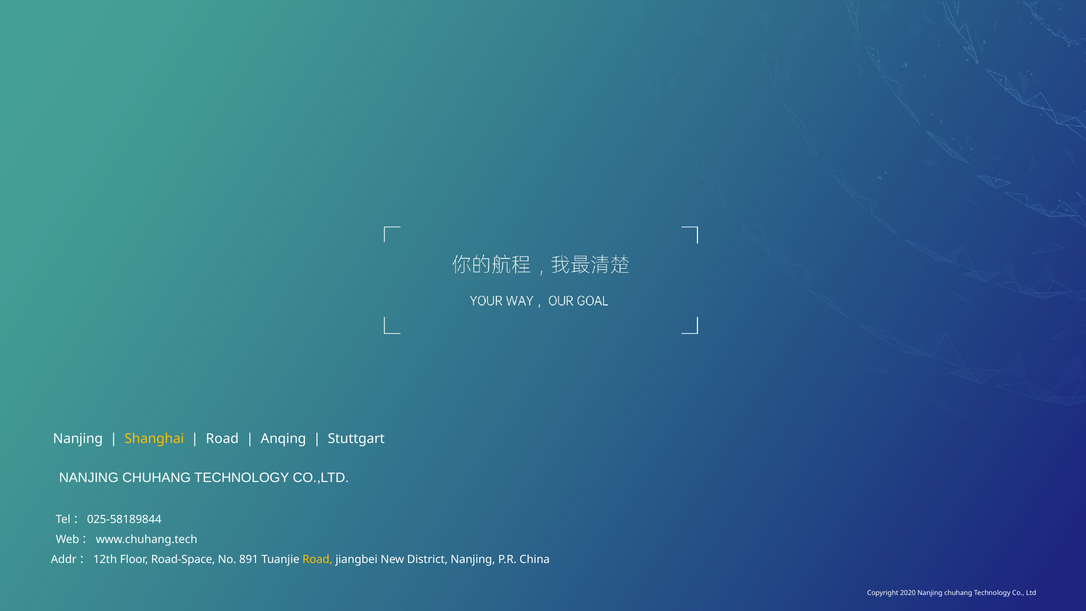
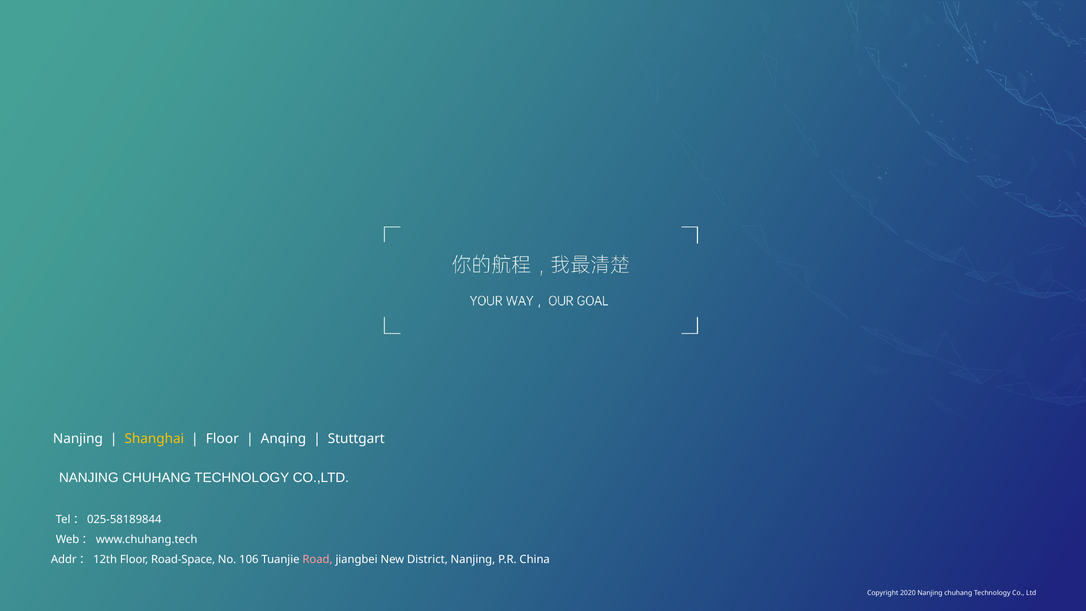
Road at (222, 439): Road -> Floor
891: 891 -> 106
Road at (318, 560) colour: yellow -> pink
